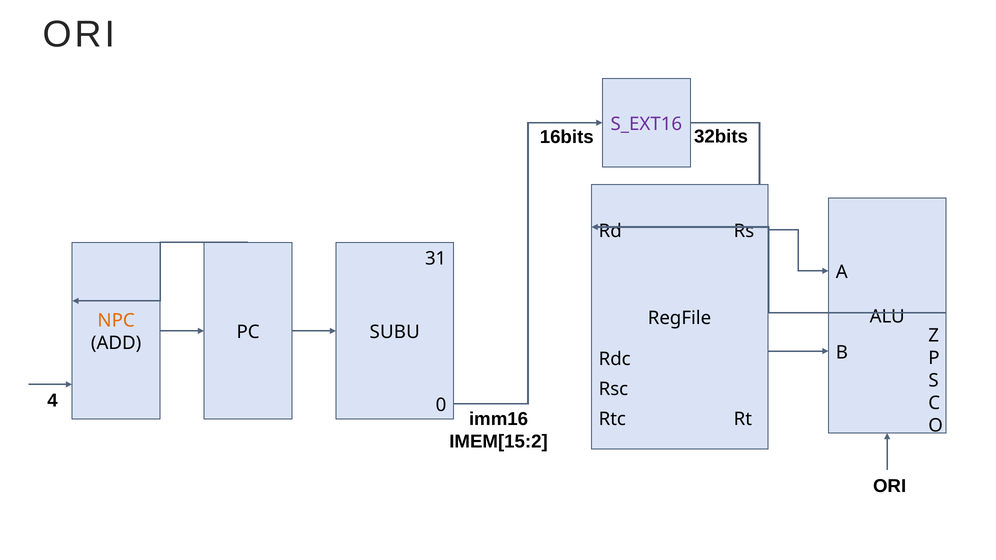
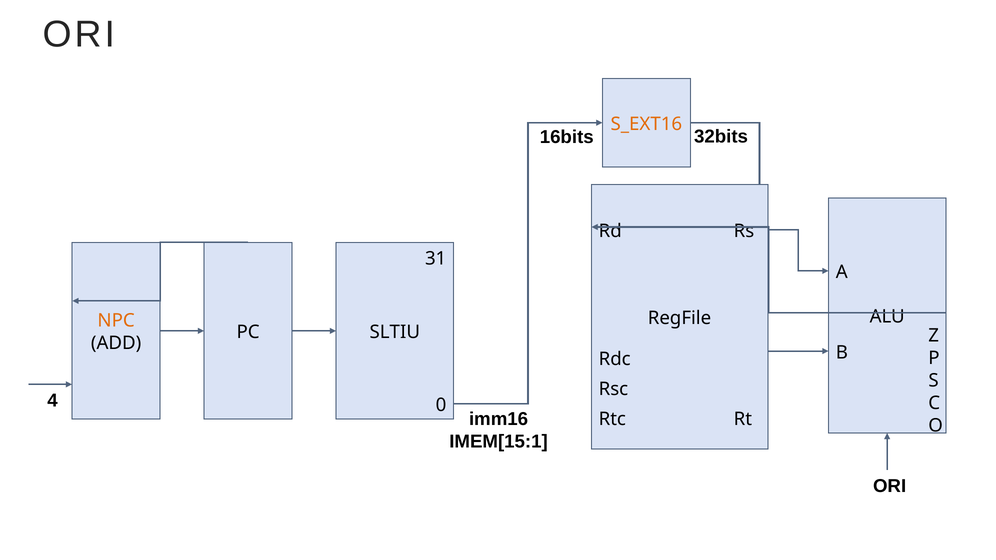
S_EXT16 colour: purple -> orange
SUBU: SUBU -> SLTIU
IMEM[15:2: IMEM[15:2 -> IMEM[15:1
